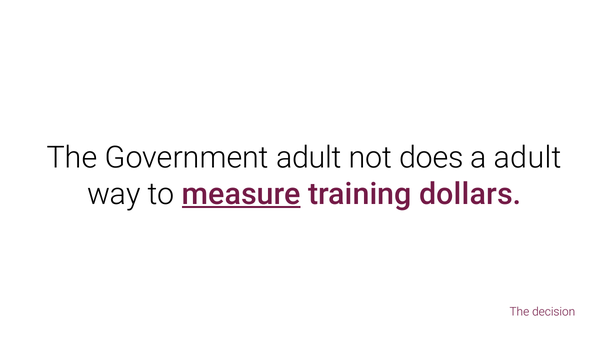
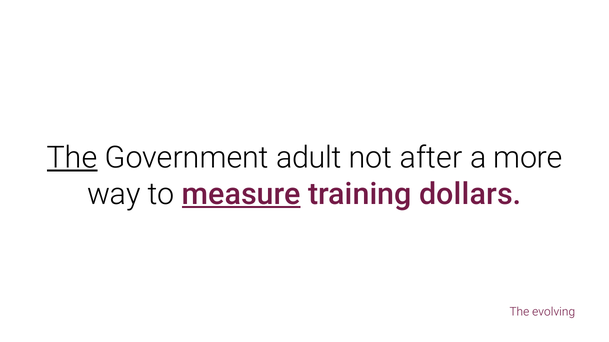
The at (72, 158) underline: none -> present
does: does -> after
a adult: adult -> more
decision: decision -> evolving
